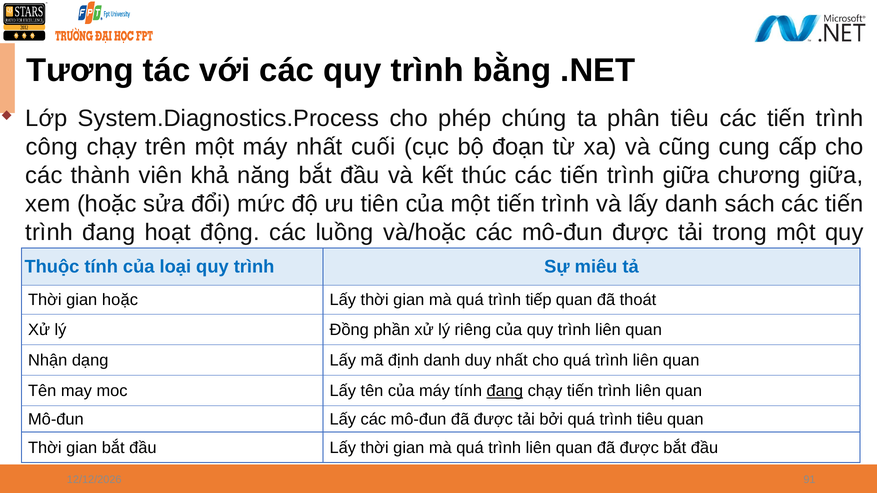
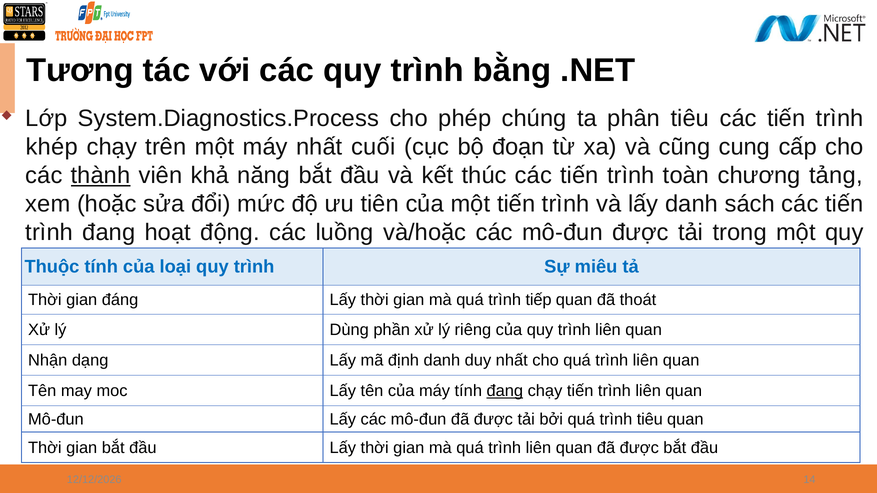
công: công -> khép
thành underline: none -> present
trình giữa: giữa -> toàn
chương giữa: giữa -> tảng
gian hoặc: hoặc -> đáng
Đồng: Đồng -> Dùng
91: 91 -> 14
